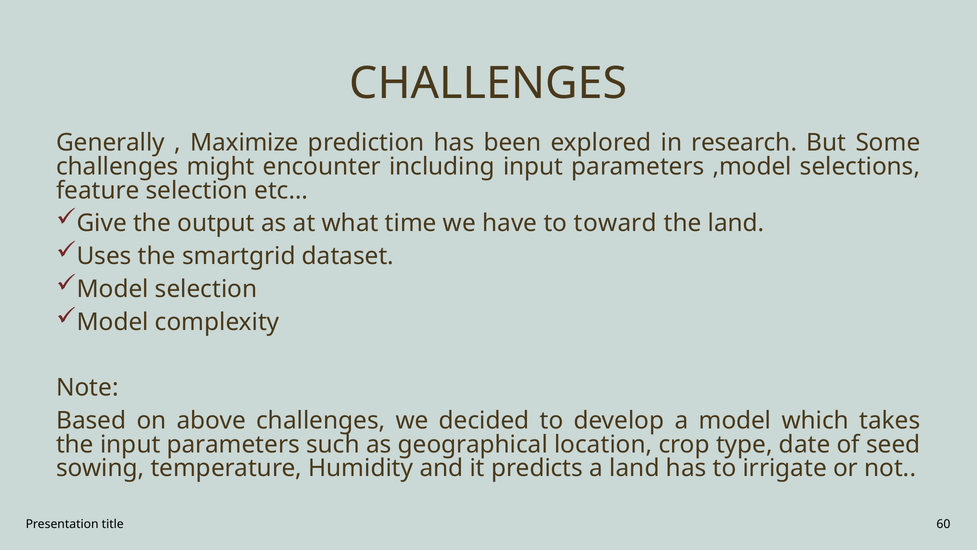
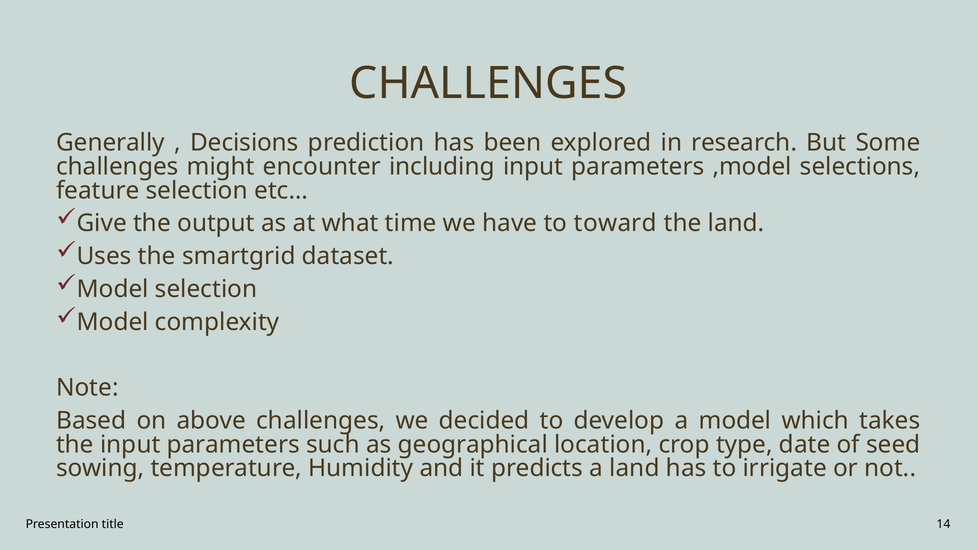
Maximize: Maximize -> Decisions
60: 60 -> 14
